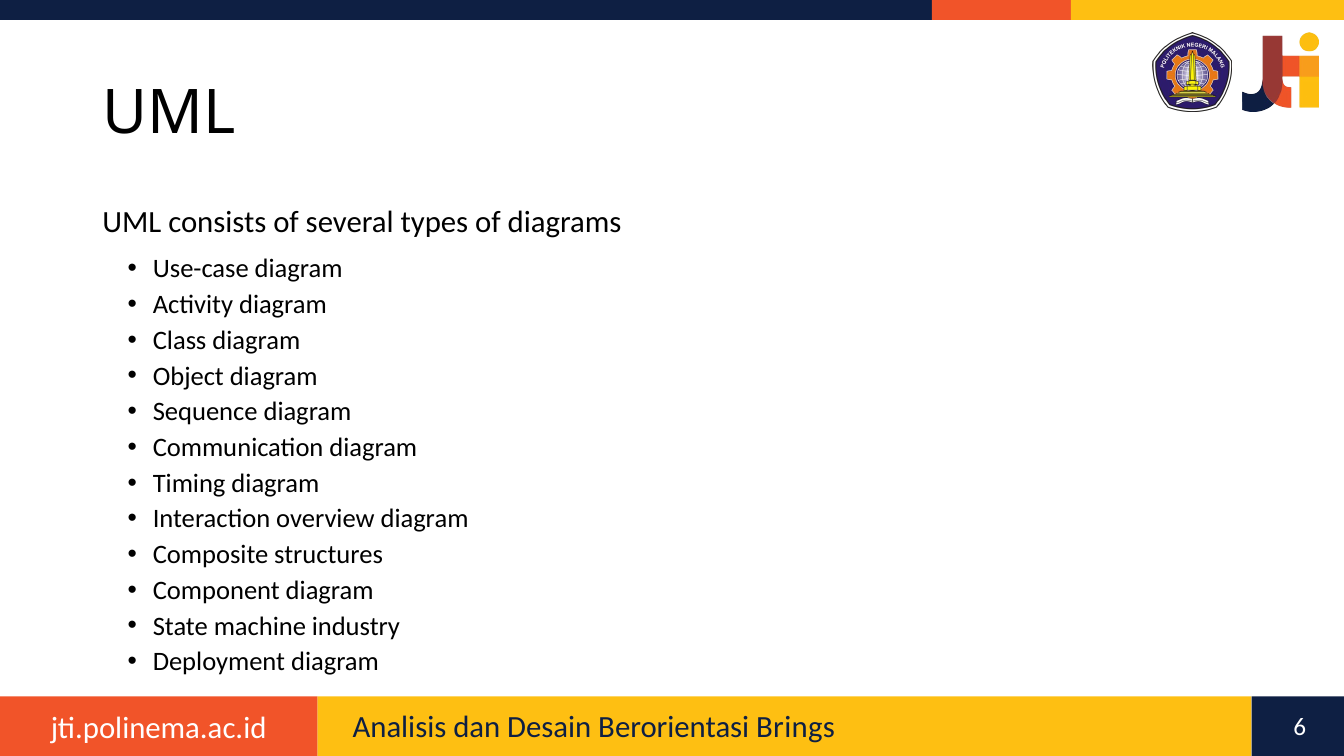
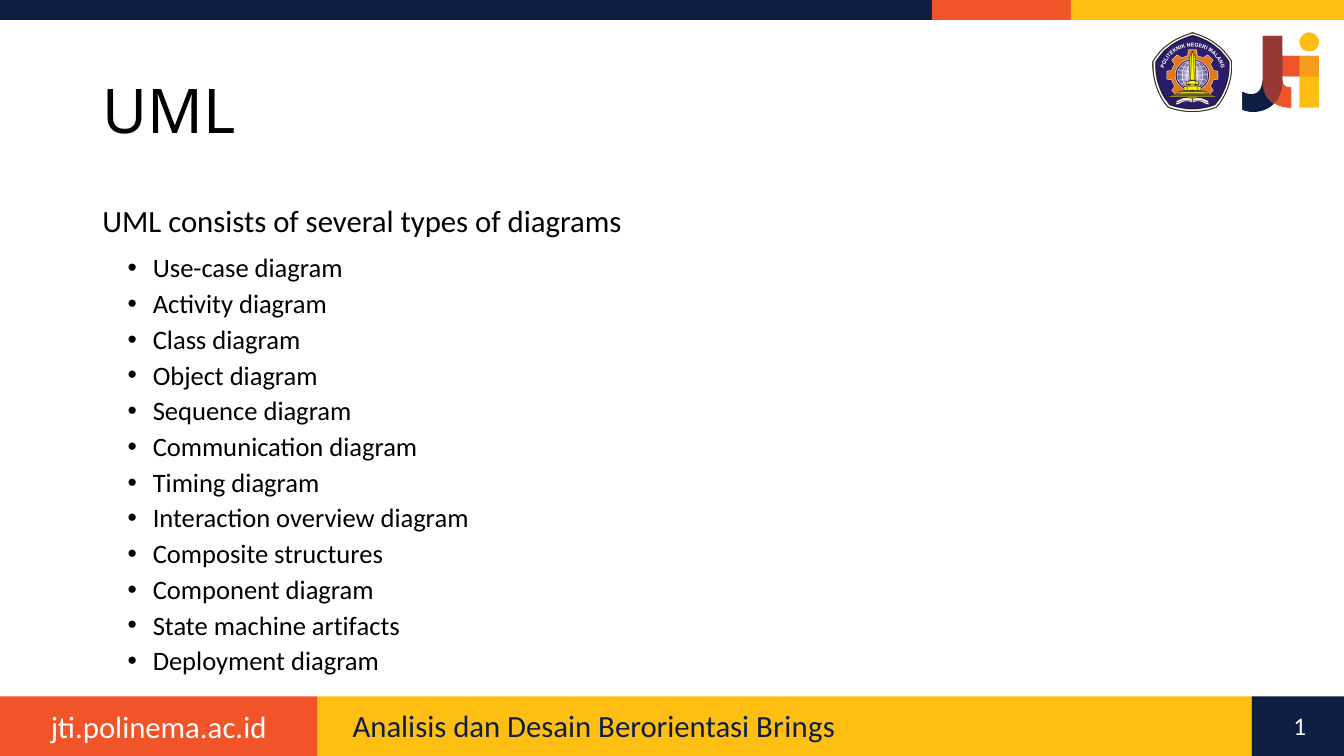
industry: industry -> artifacts
6: 6 -> 1
